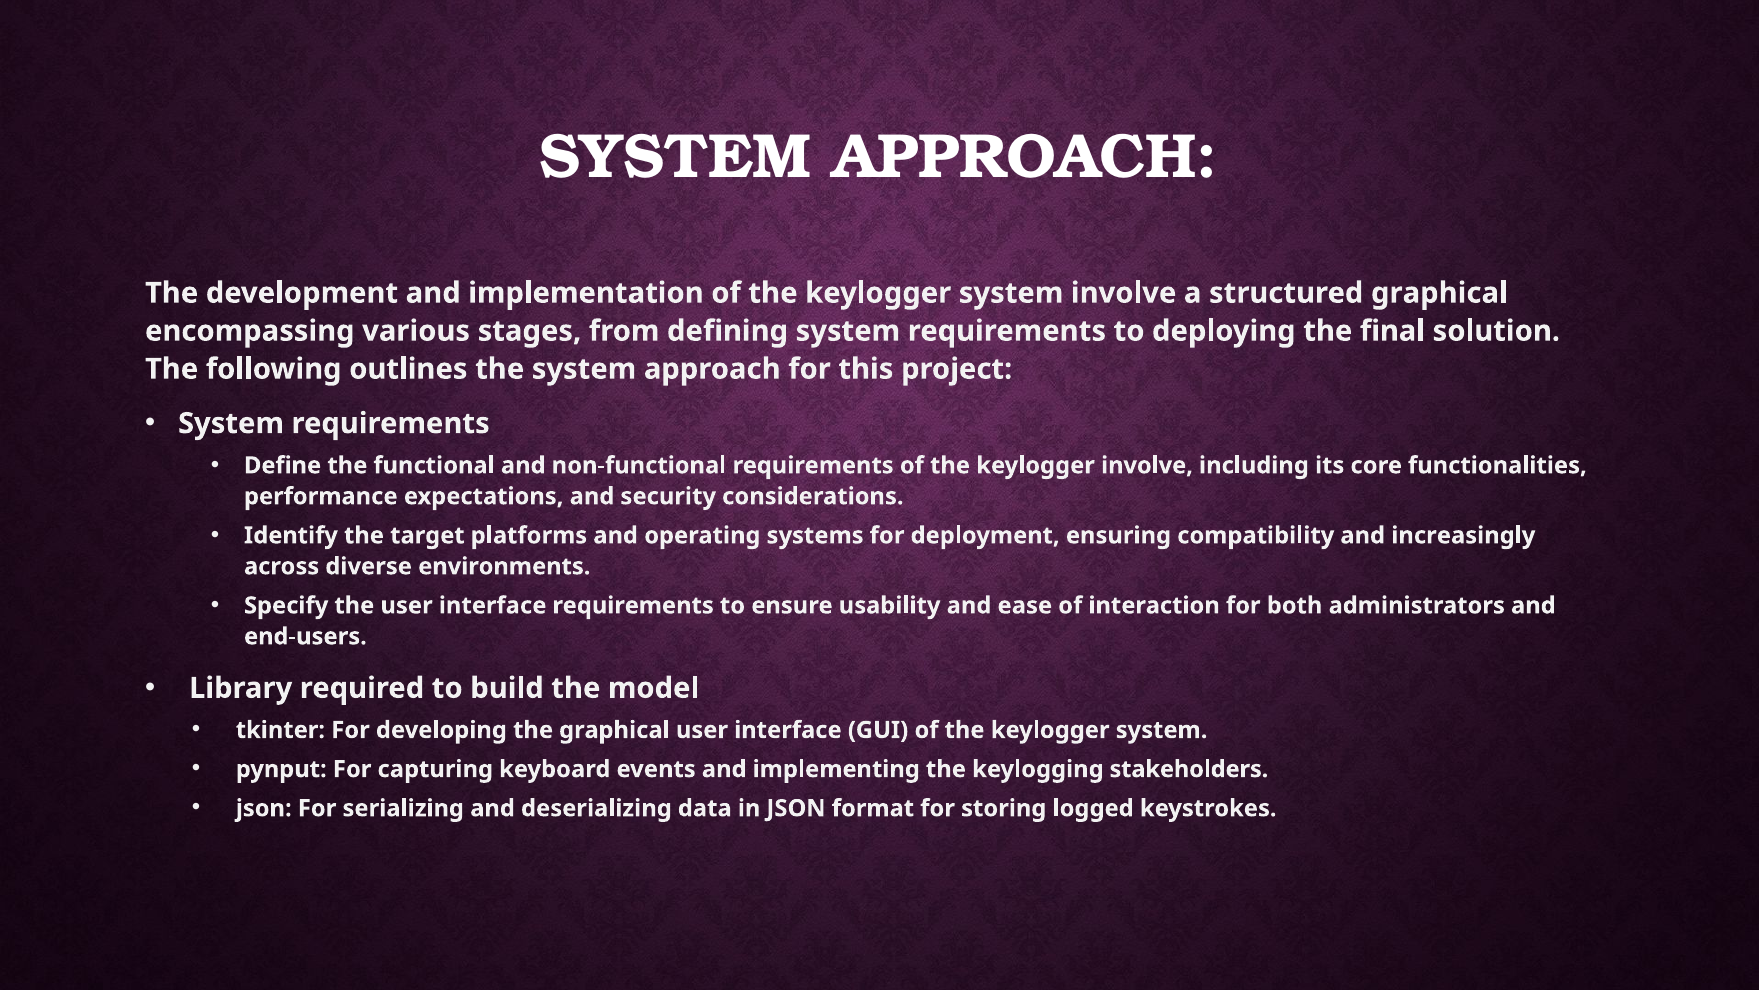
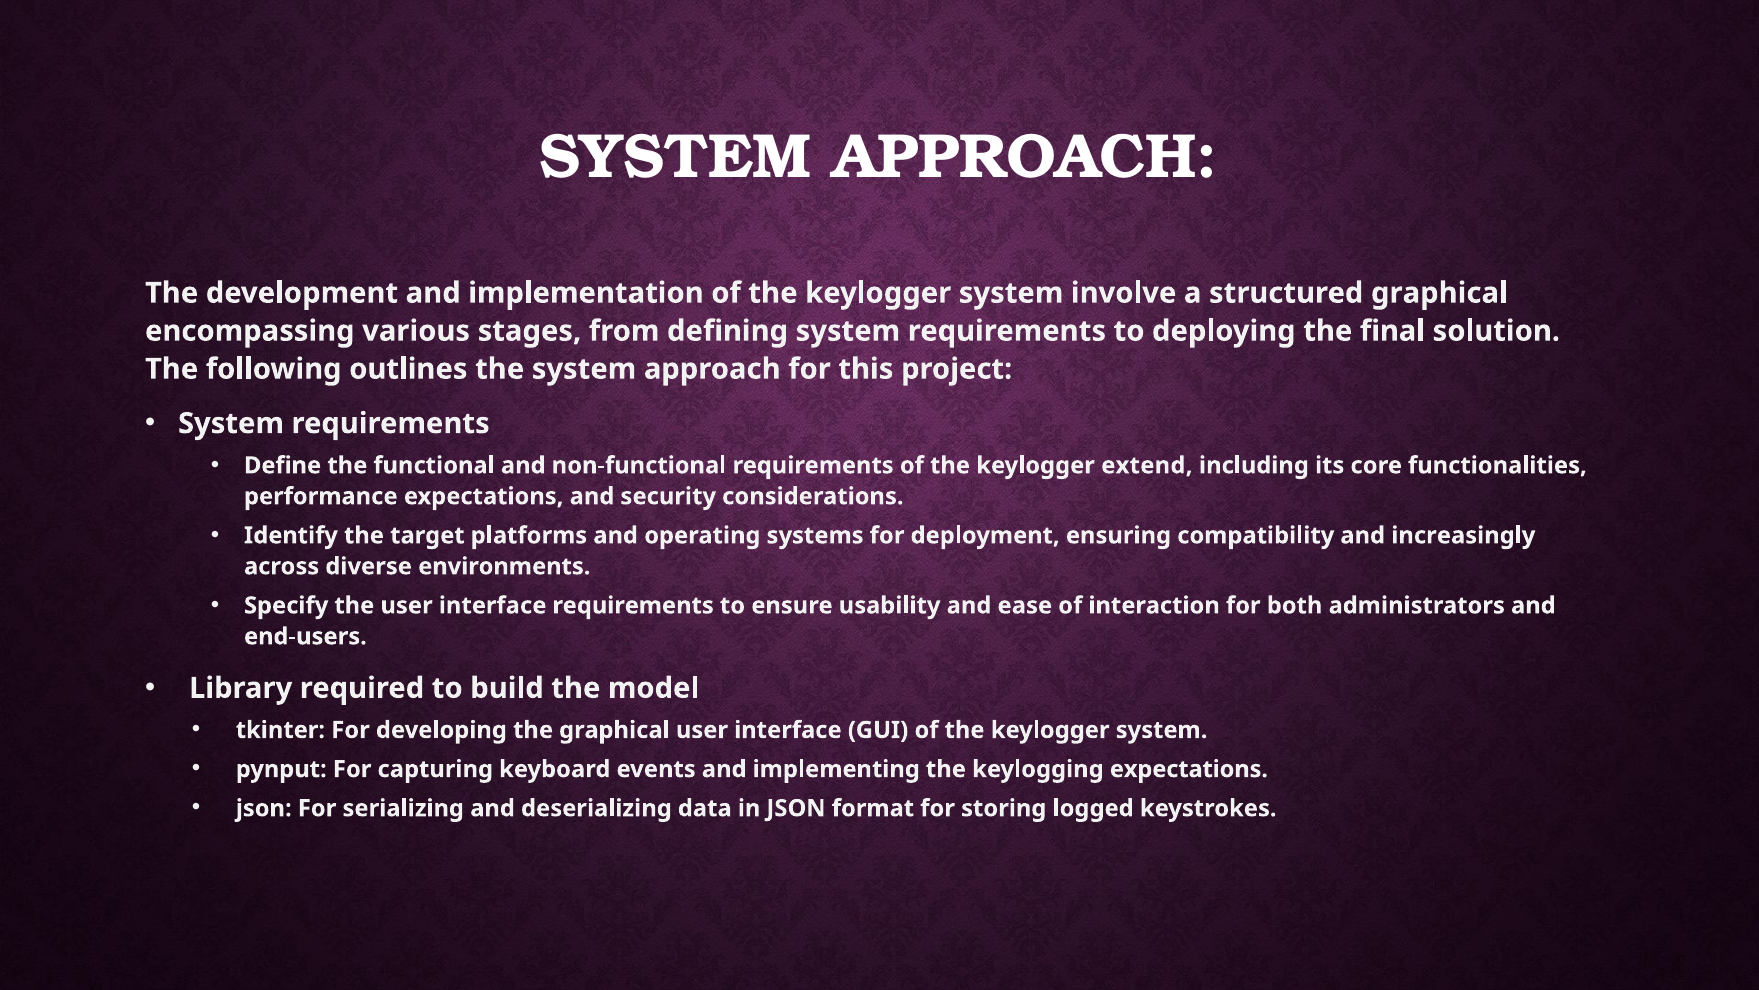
keylogger involve: involve -> extend
keylogging stakeholders: stakeholders -> expectations
